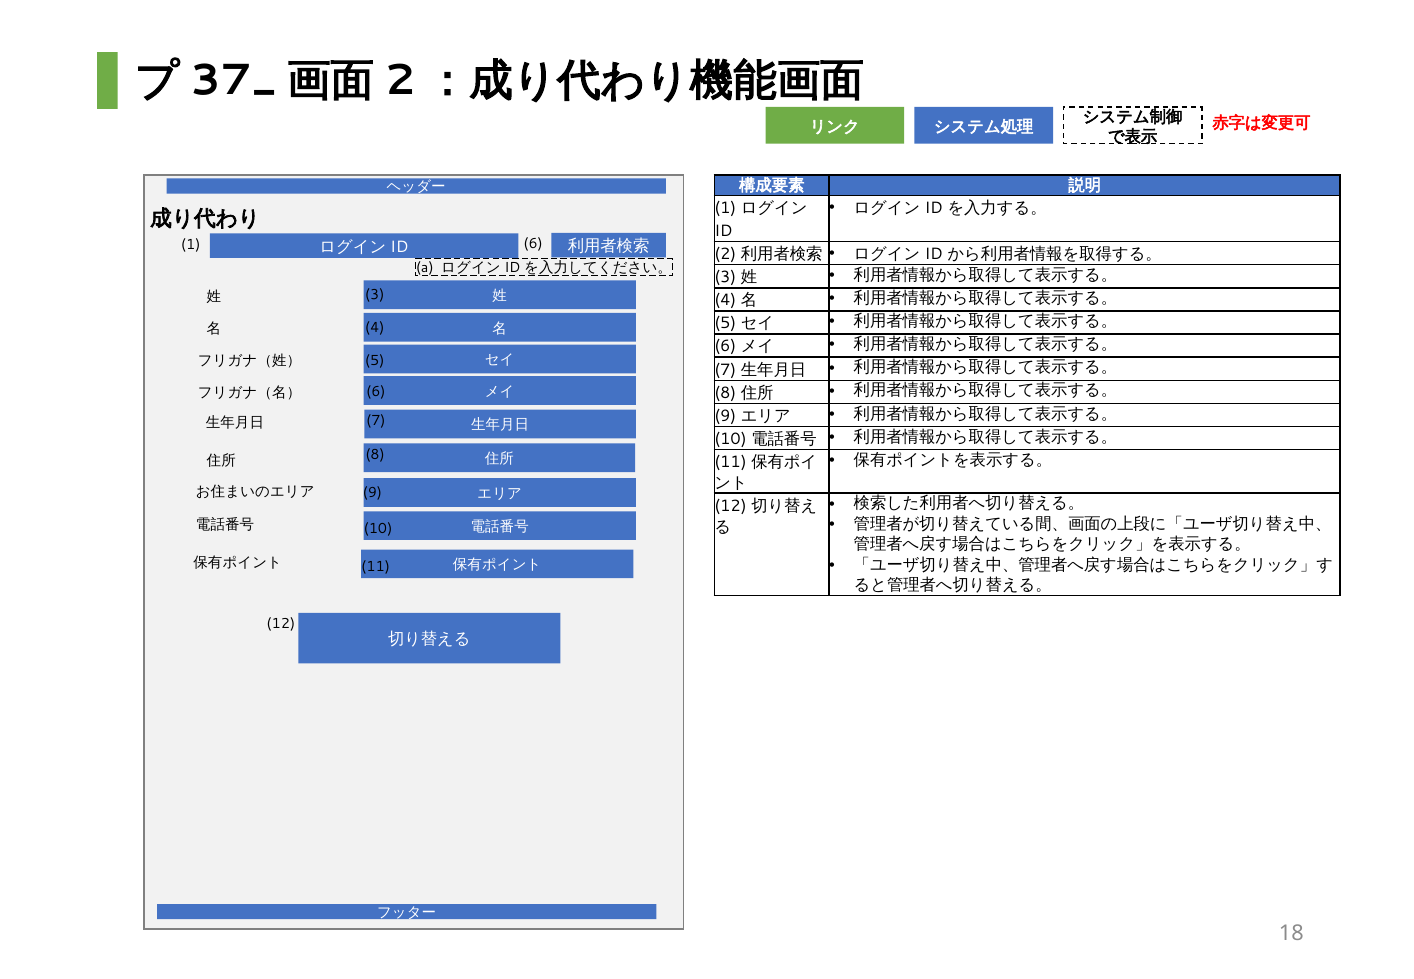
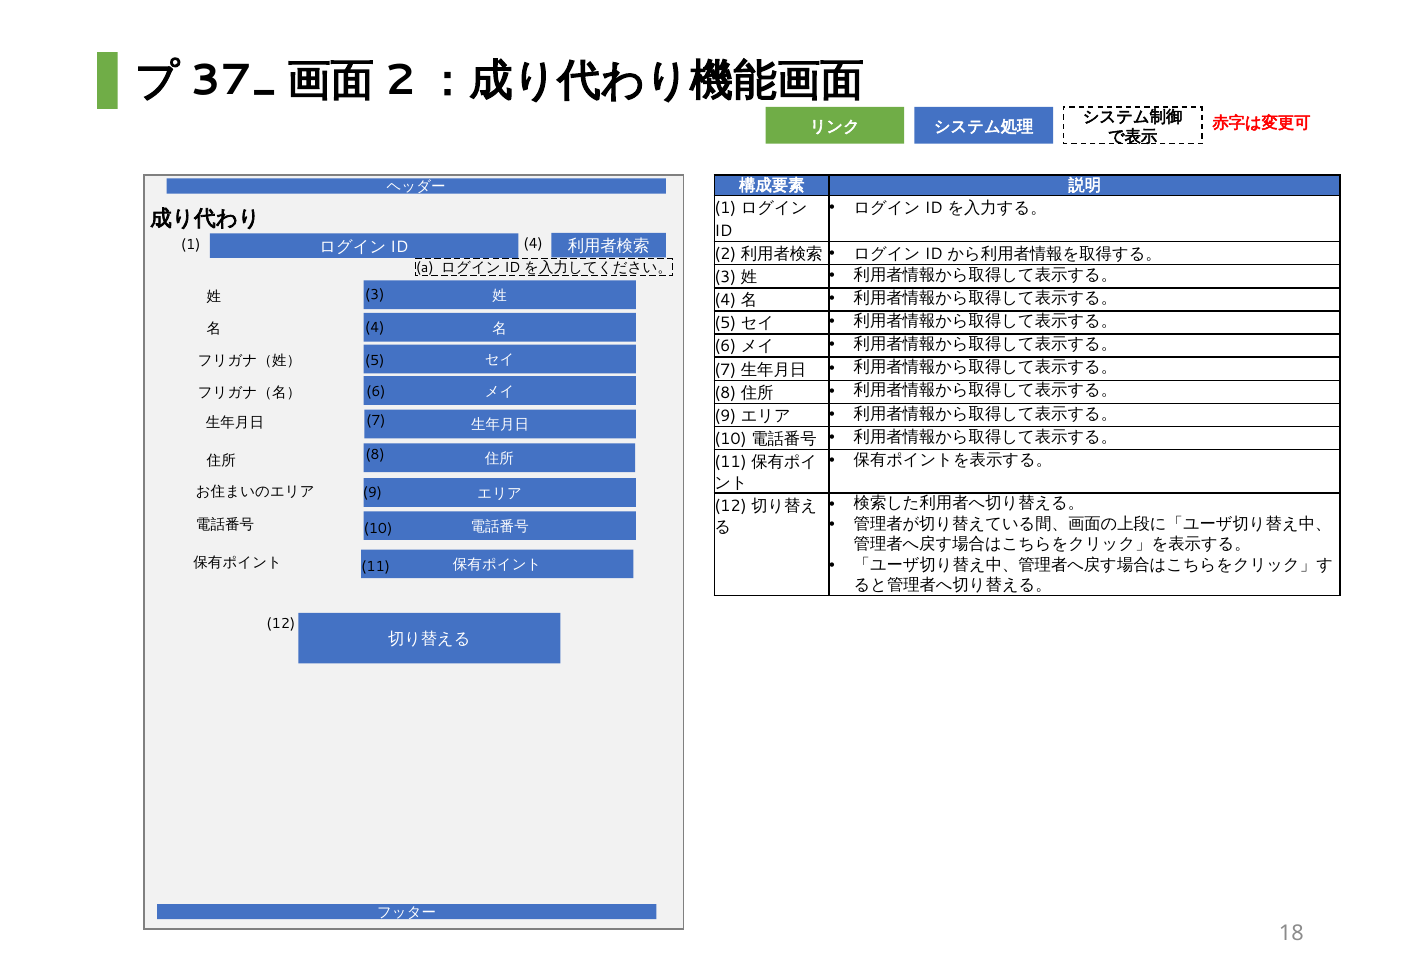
1 6: 6 -> 4
